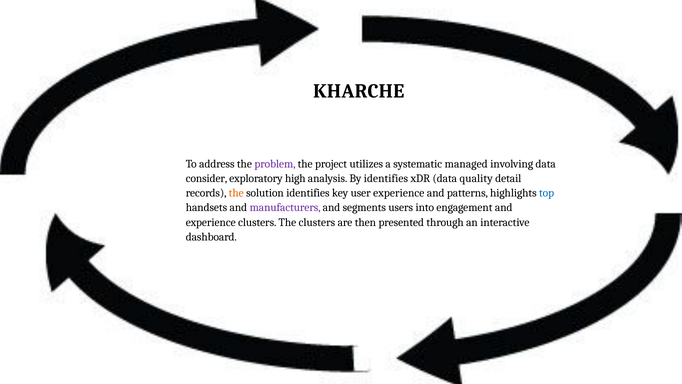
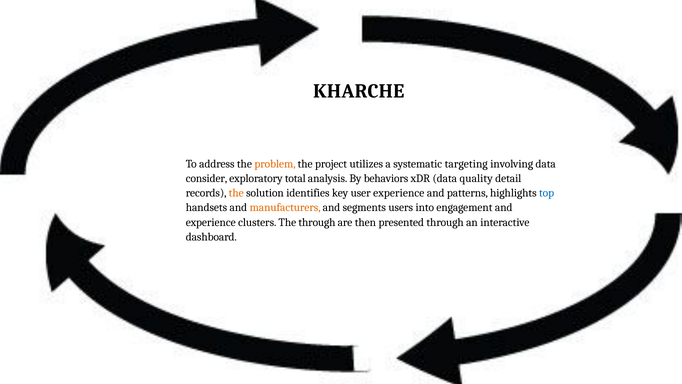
problem colour: purple -> orange
managed: managed -> targeting
high: high -> total
By identifies: identifies -> behaviors
manufacturers colour: purple -> orange
The clusters: clusters -> through
